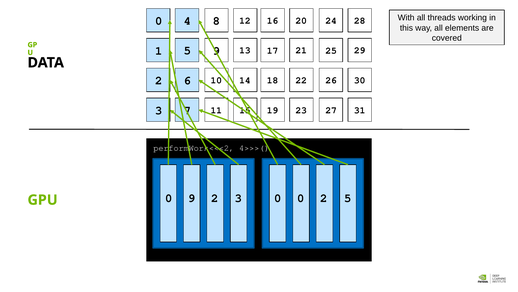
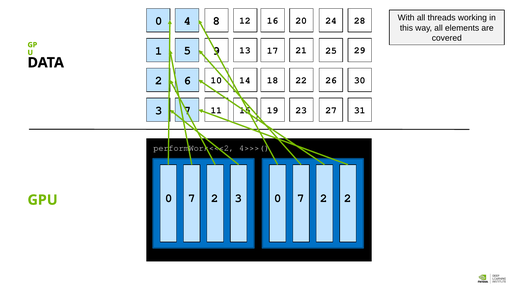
9 at (192, 198): 9 -> 7
3 0 0: 0 -> 7
2 5: 5 -> 2
